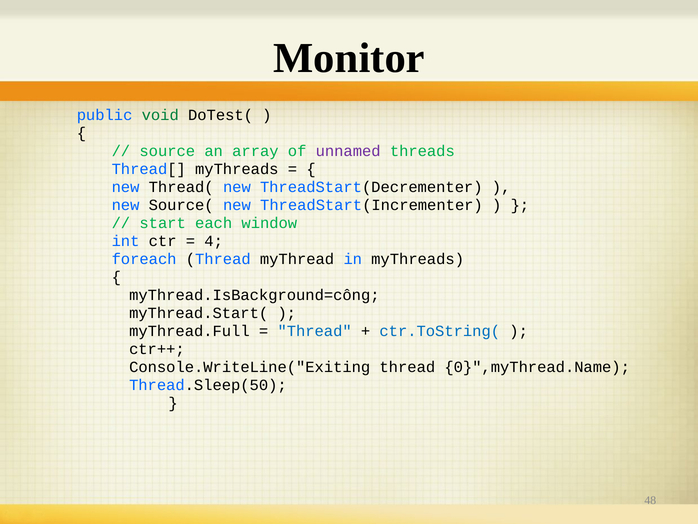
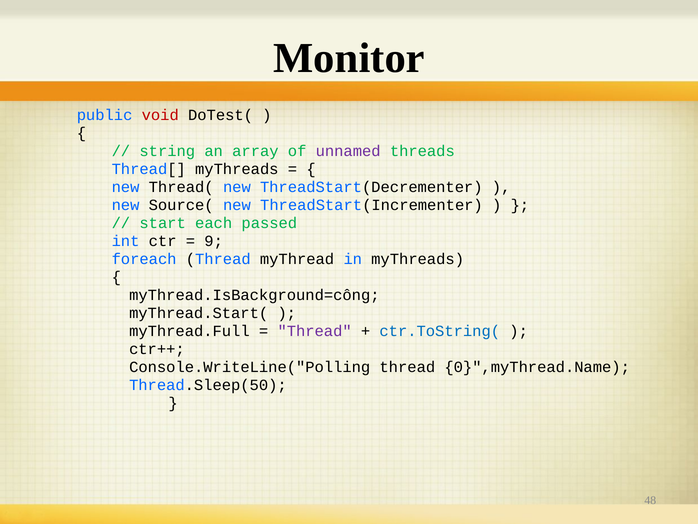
void colour: green -> red
source: source -> string
window: window -> passed
4: 4 -> 9
Thread at (315, 331) colour: blue -> purple
Console.WriteLine("Exiting: Console.WriteLine("Exiting -> Console.WriteLine("Polling
